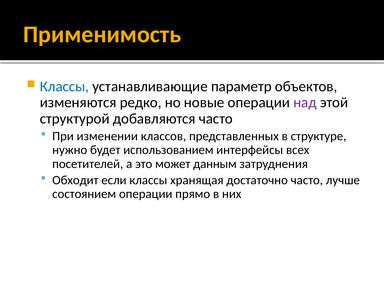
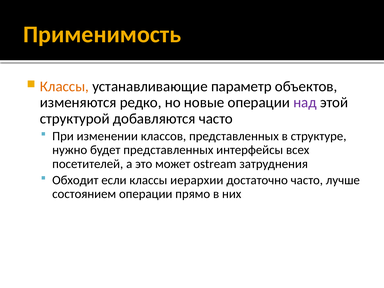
Классы at (64, 86) colour: blue -> orange
будет использованием: использованием -> представленных
данным: данным -> ostream
хранящая: хранящая -> иерархии
